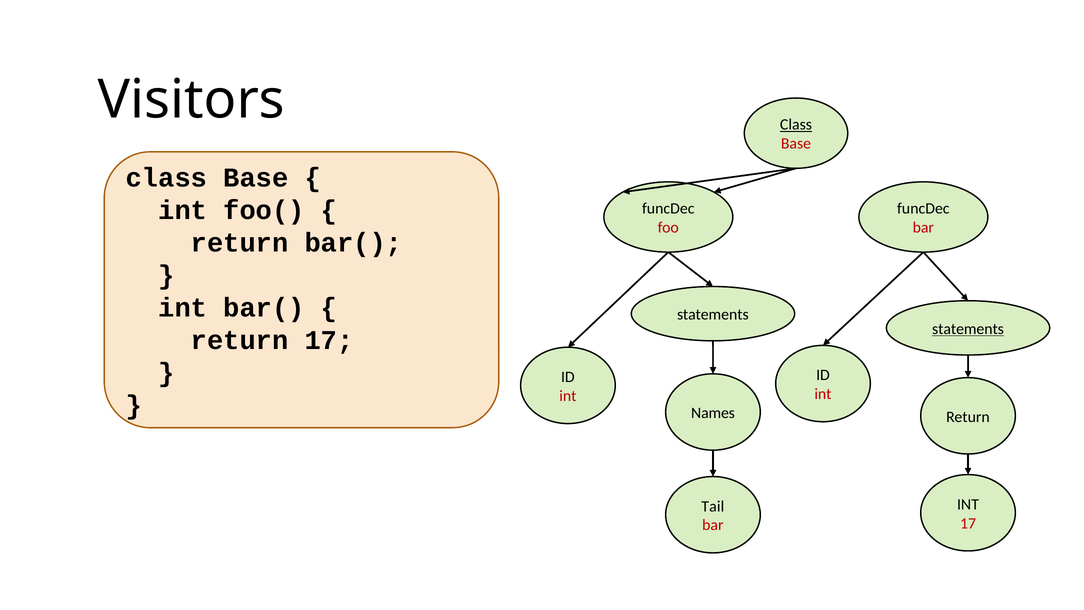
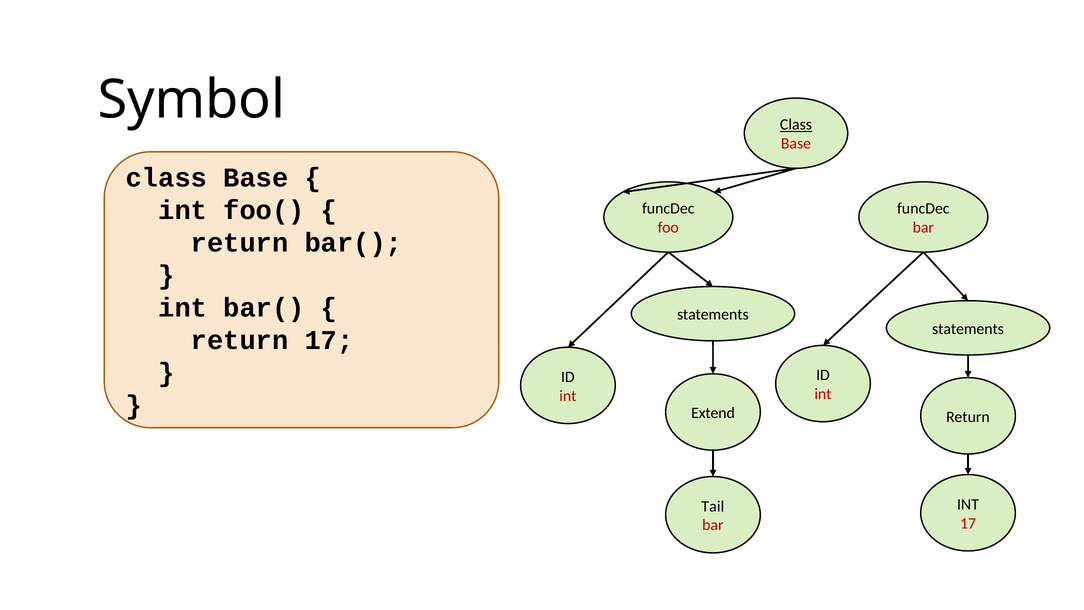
Visitors: Visitors -> Symbol
statements at (968, 329) underline: present -> none
Names: Names -> Extend
